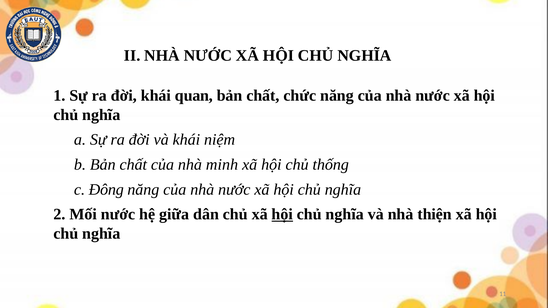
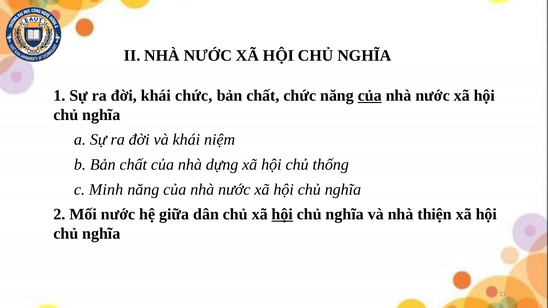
khái quan: quan -> chức
của at (370, 96) underline: none -> present
minh: minh -> dựng
Đông: Đông -> Minh
